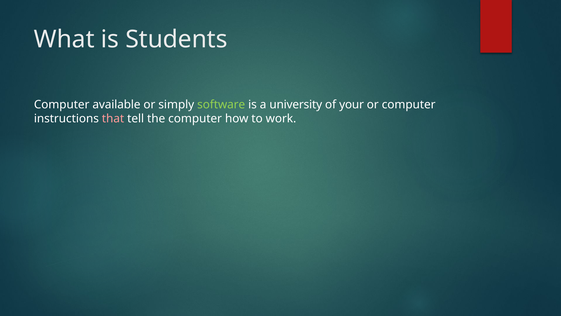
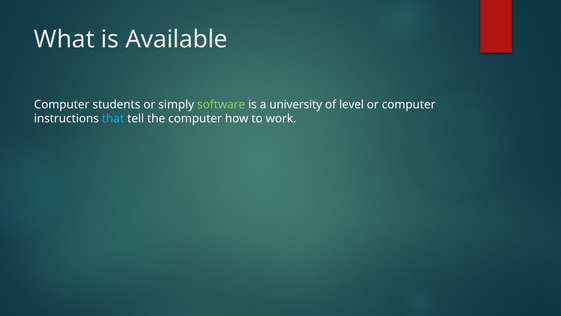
Students: Students -> Available
available: available -> students
your: your -> level
that colour: pink -> light blue
